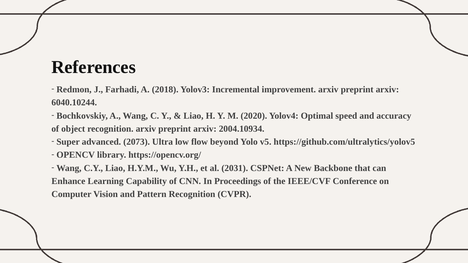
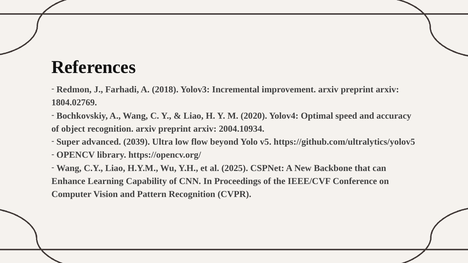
6040.10244: 6040.10244 -> 1804.02769
2073: 2073 -> 2039
2031: 2031 -> 2025
